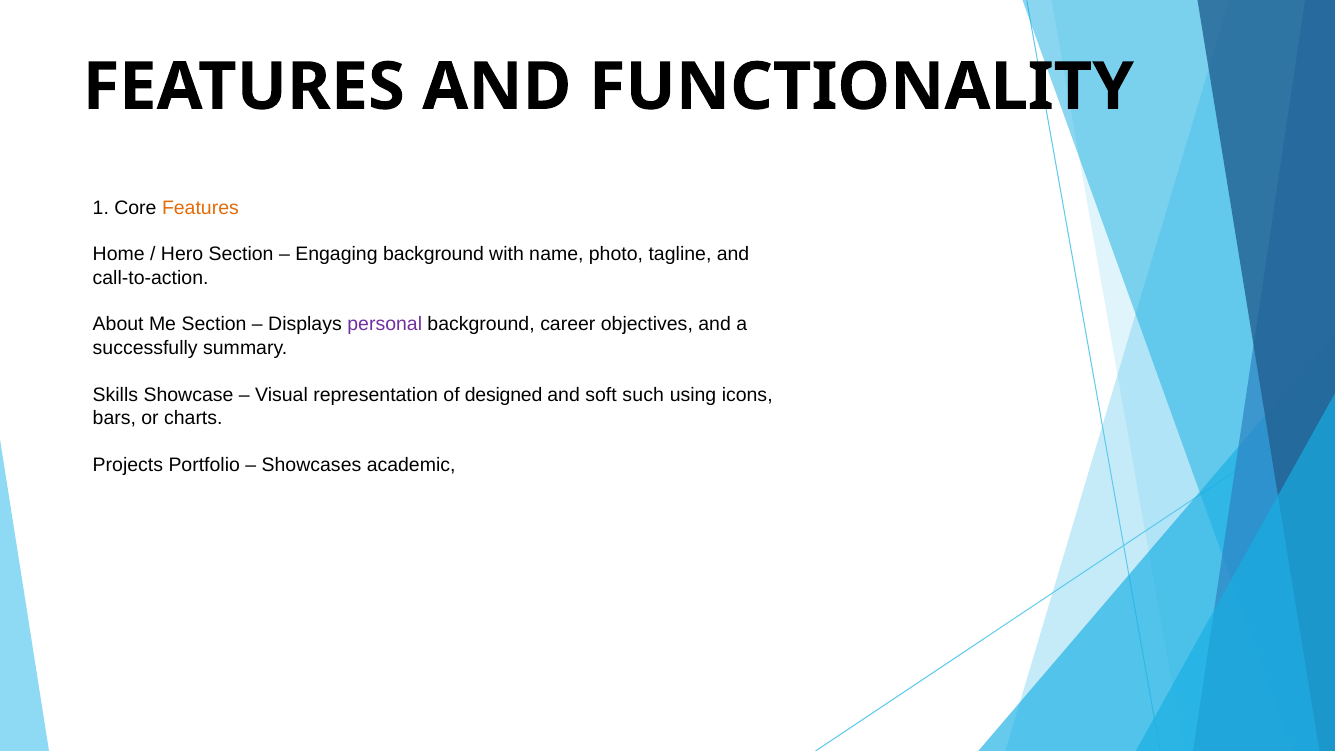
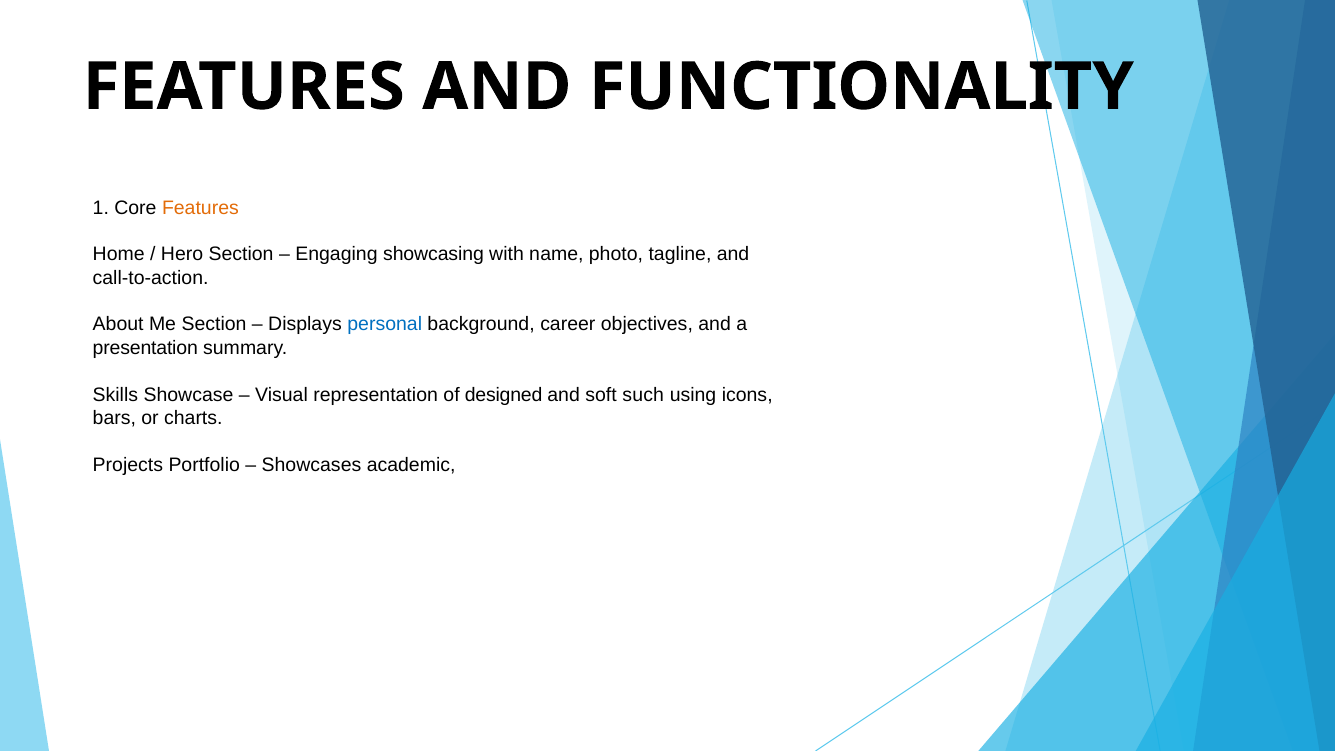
Engaging background: background -> showcasing
personal colour: purple -> blue
successfully: successfully -> presentation
